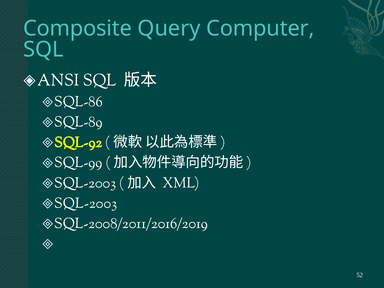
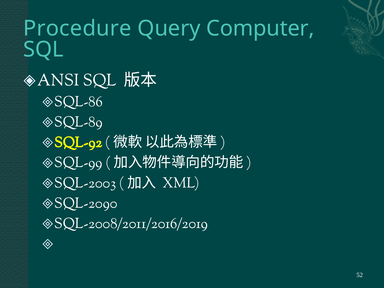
Composite: Composite -> Procedure
SQL-2003 at (86, 203): SQL-2003 -> SQL-2090
